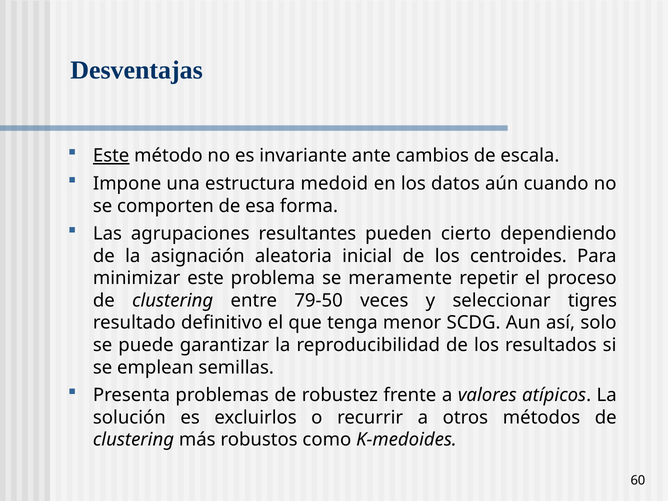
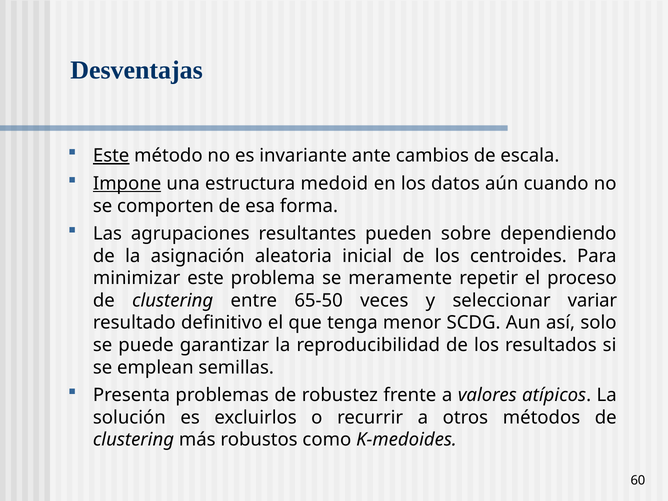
Impone underline: none -> present
cierto: cierto -> sobre
79-50: 79-50 -> 65-50
tigres: tigres -> variar
